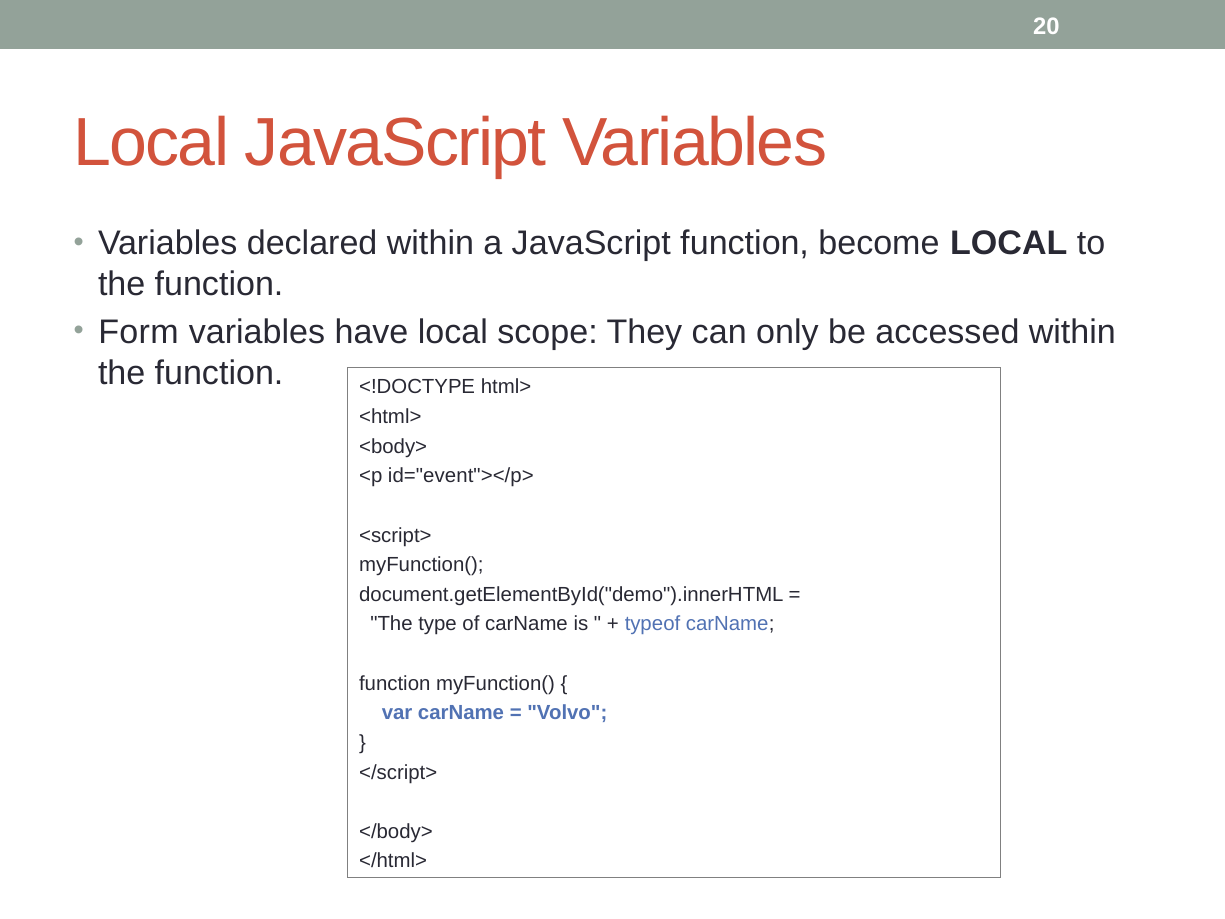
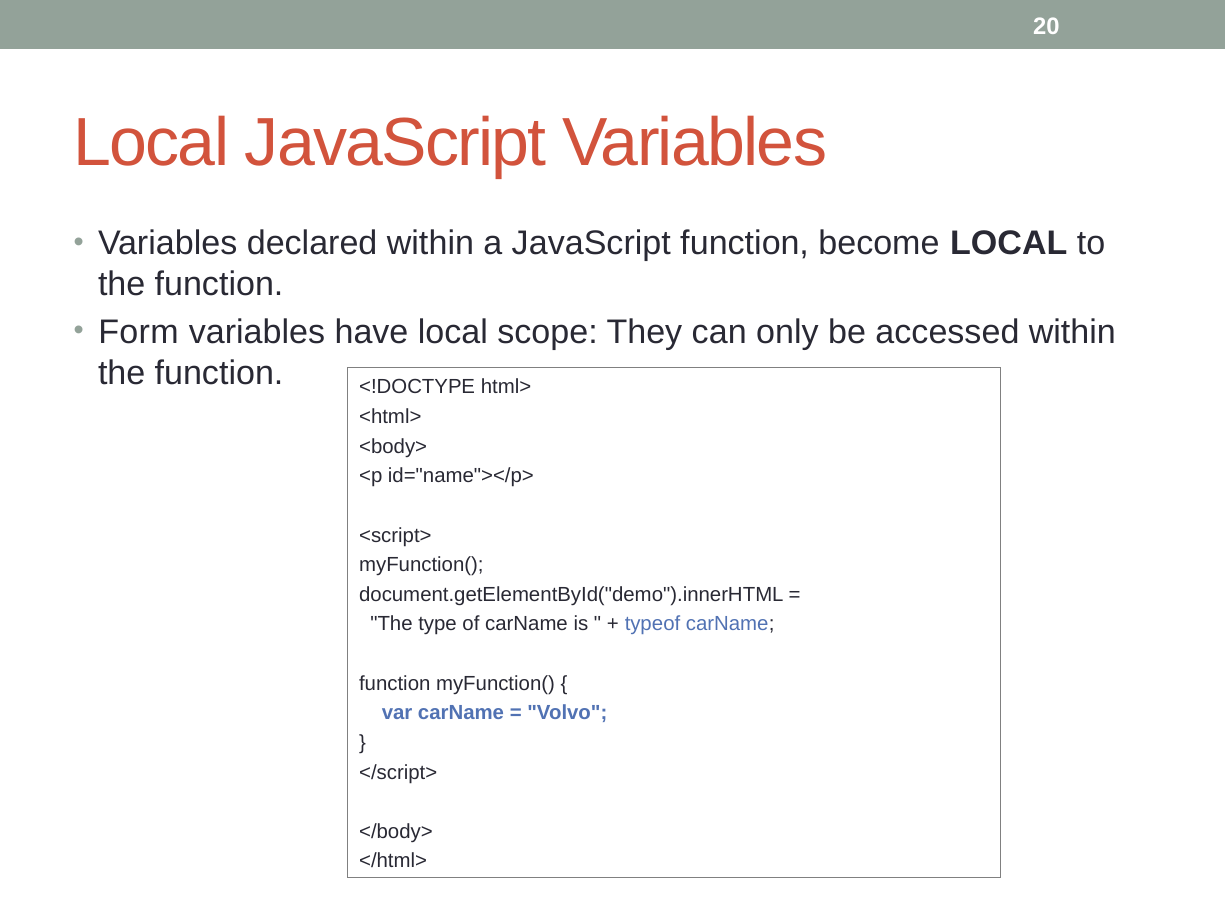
id="event"></p>: id="event"></p> -> id="name"></p>
